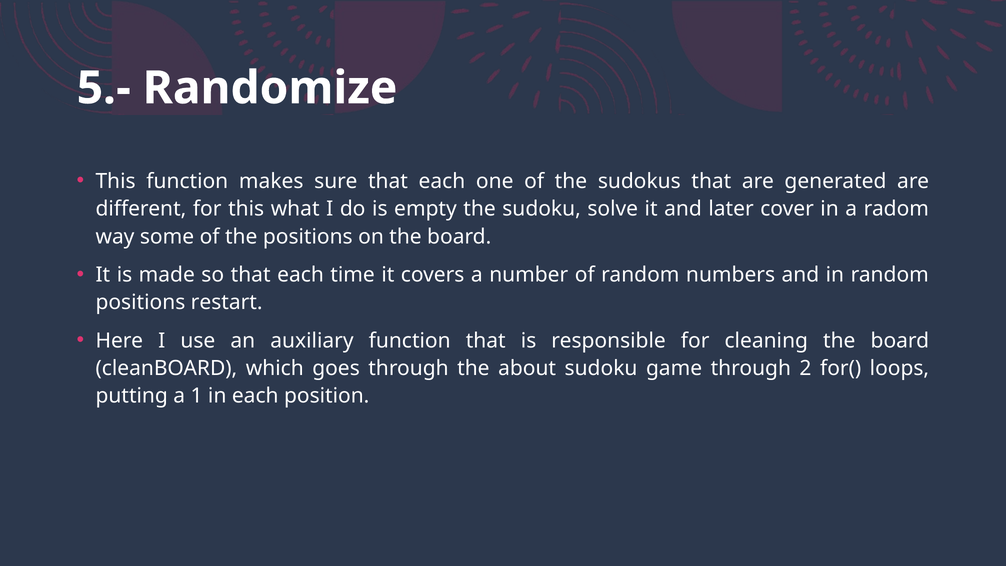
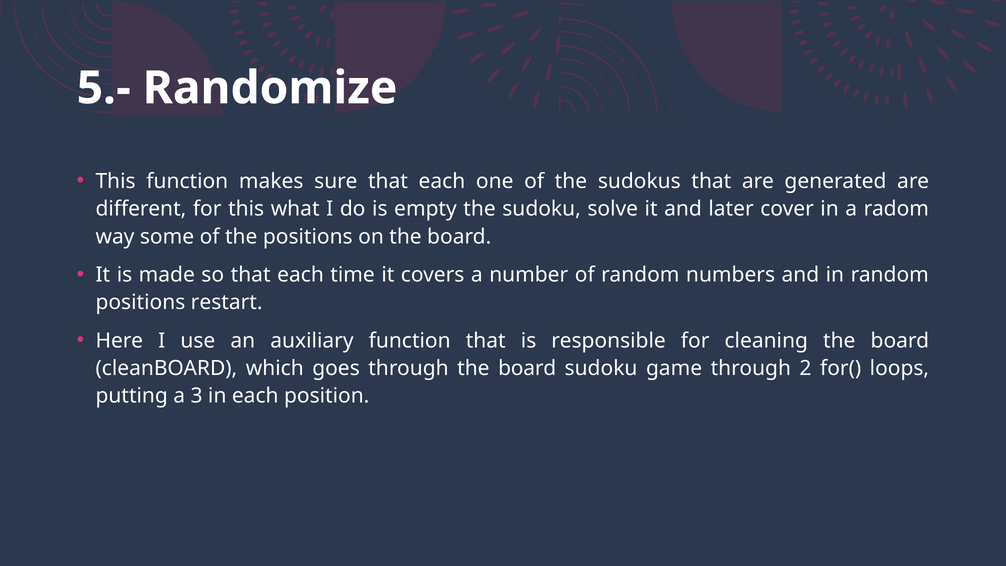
through the about: about -> board
1: 1 -> 3
